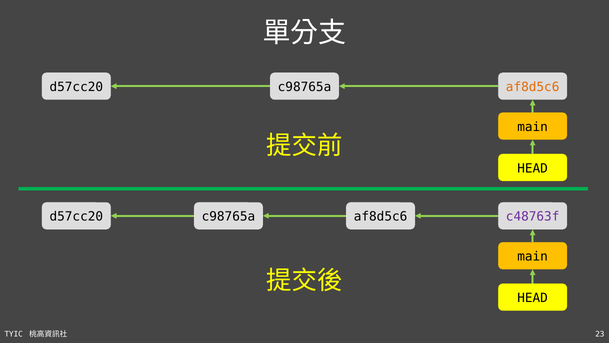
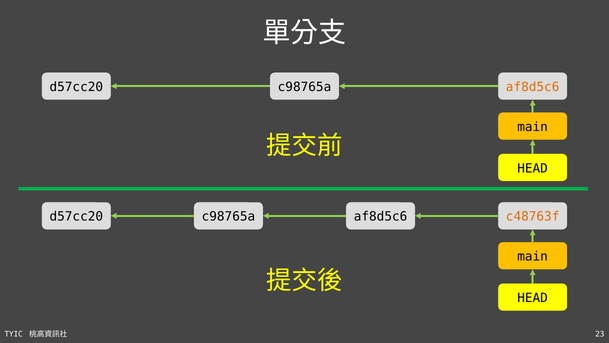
c48763f colour: purple -> orange
